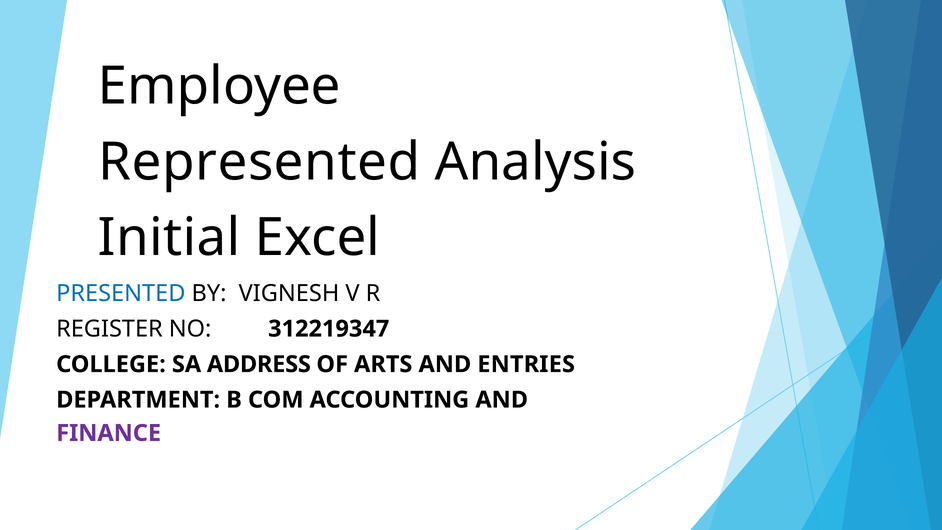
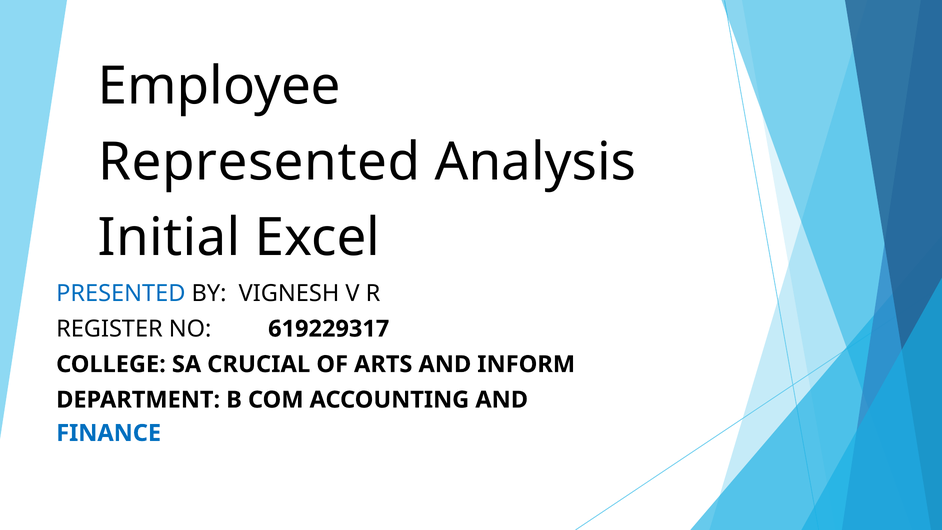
312219347: 312219347 -> 619229317
ADDRESS: ADDRESS -> CRUCIAL
ENTRIES: ENTRIES -> INFORM
FINANCE colour: purple -> blue
